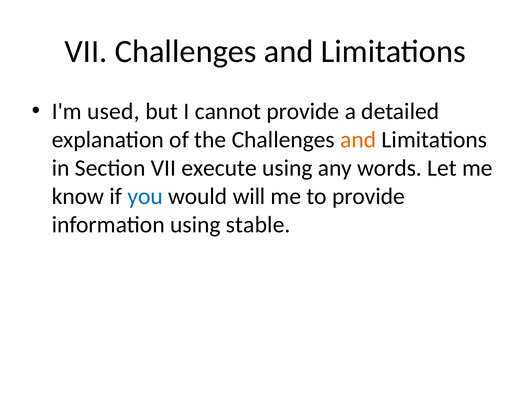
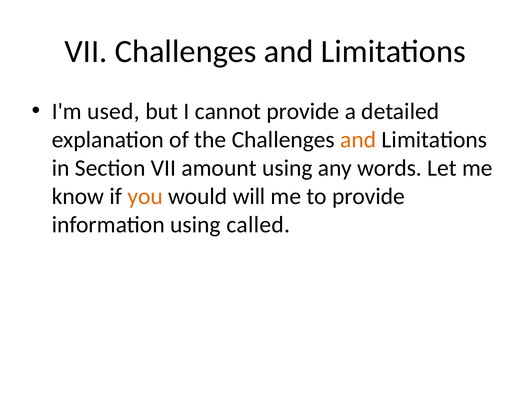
execute: execute -> amount
you colour: blue -> orange
stable: stable -> called
